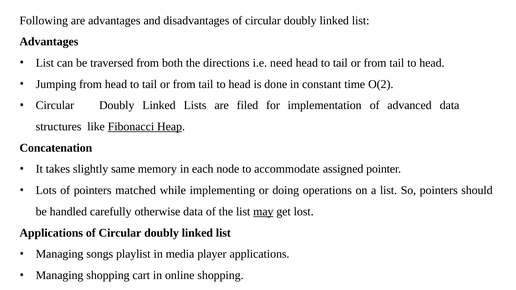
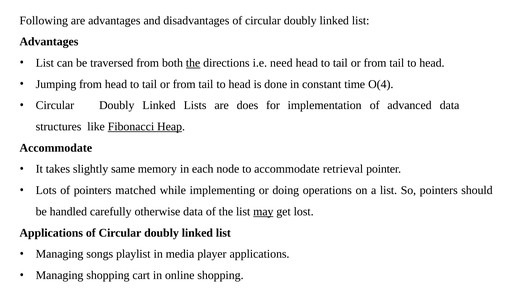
the at (193, 63) underline: none -> present
O(2: O(2 -> O(4
filed: filed -> does
Concatenation at (56, 148): Concatenation -> Accommodate
assigned: assigned -> retrieval
